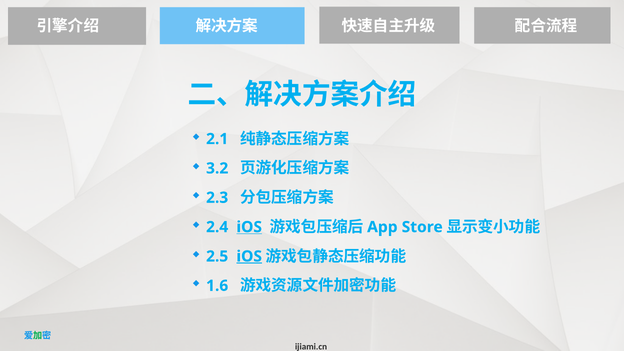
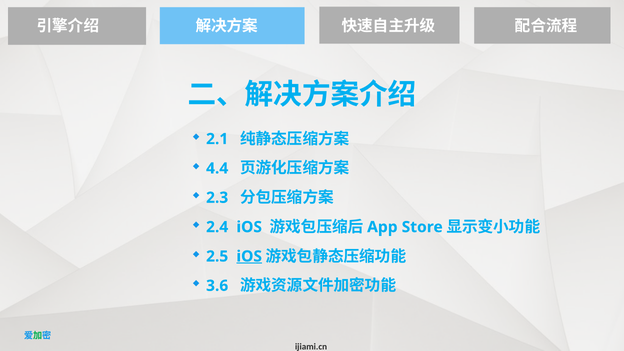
3.2: 3.2 -> 4.4
iOS at (249, 227) underline: present -> none
1.6: 1.6 -> 3.6
